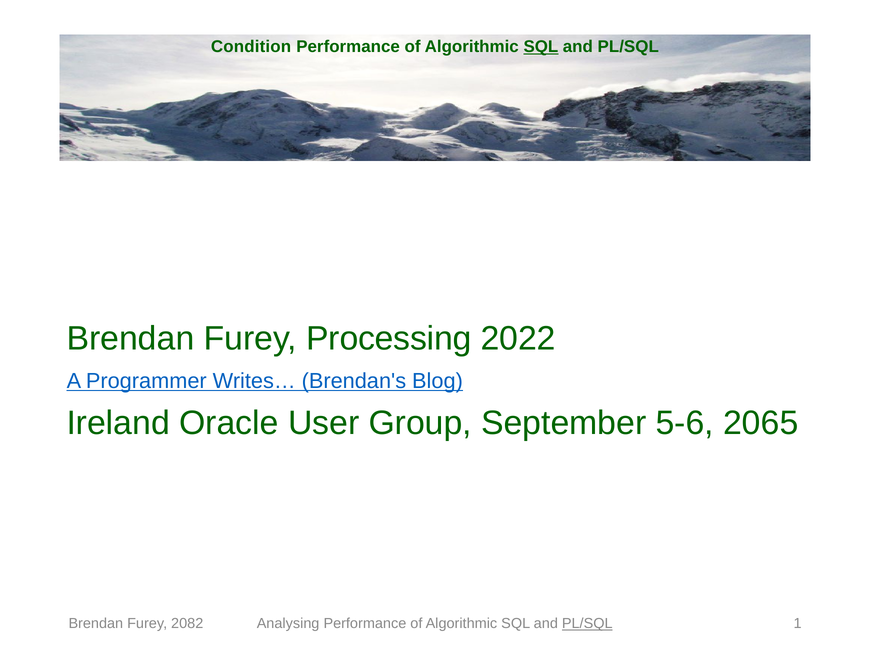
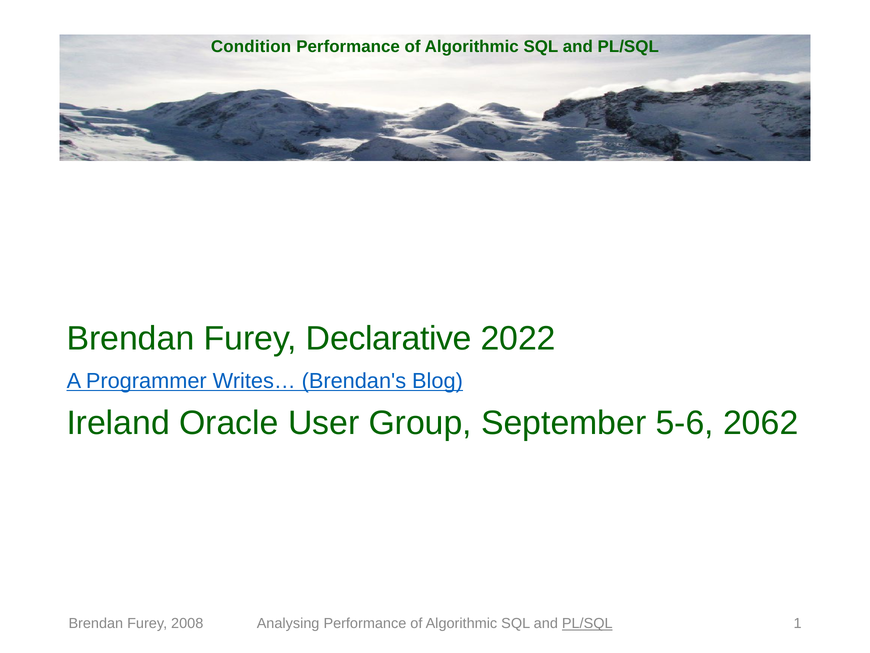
SQL at (541, 47) underline: present -> none
Processing: Processing -> Declarative
2065: 2065 -> 2062
2082: 2082 -> 2008
